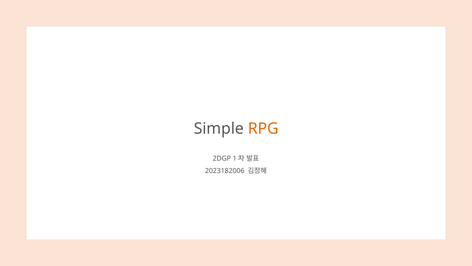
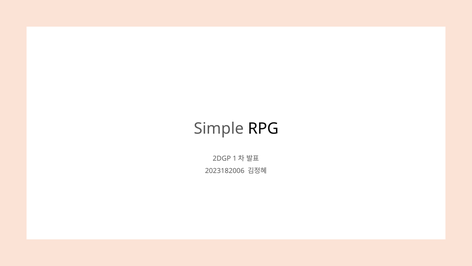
RPG colour: orange -> black
